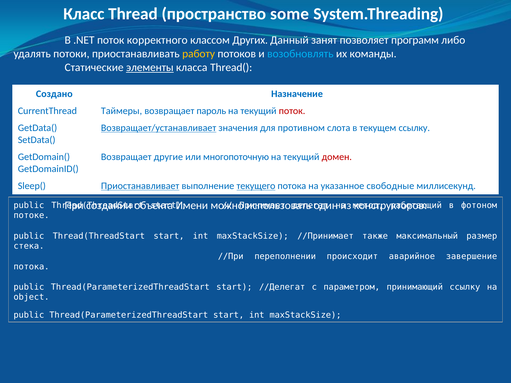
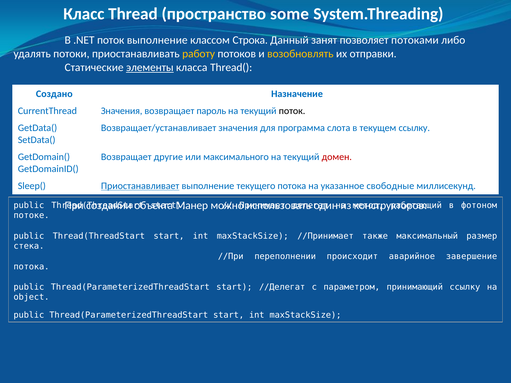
поток корректного: корректного -> выполнение
Других: Других -> Строка
программ: программ -> потоками
возобновлять colour: light blue -> yellow
команды: команды -> отправки
CurrentThread Таймеры: Таймеры -> Значения
поток at (292, 111) colour: red -> black
Возвращает/устанавливает underline: present -> none
противном: противном -> программа
многопоточную: многопоточную -> максимального
текущего underline: present -> none
Имени: Имени -> Манер
